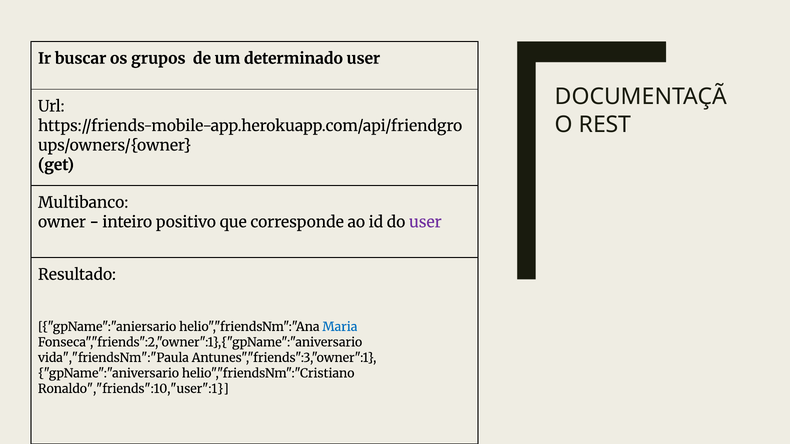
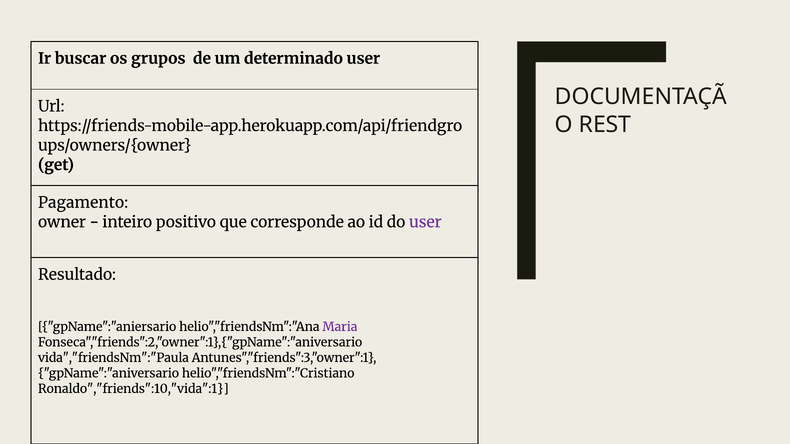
Multibanco: Multibanco -> Pagamento
Maria colour: blue -> purple
Ronaldo","friends":10,"user":1: Ronaldo","friends":10,"user":1 -> Ronaldo","friends":10,"vida":1
